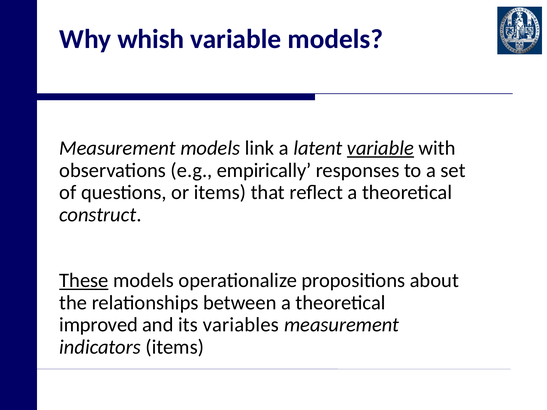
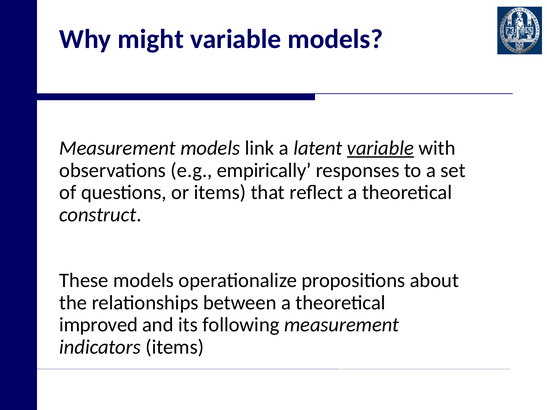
whish: whish -> might
These underline: present -> none
variables: variables -> following
